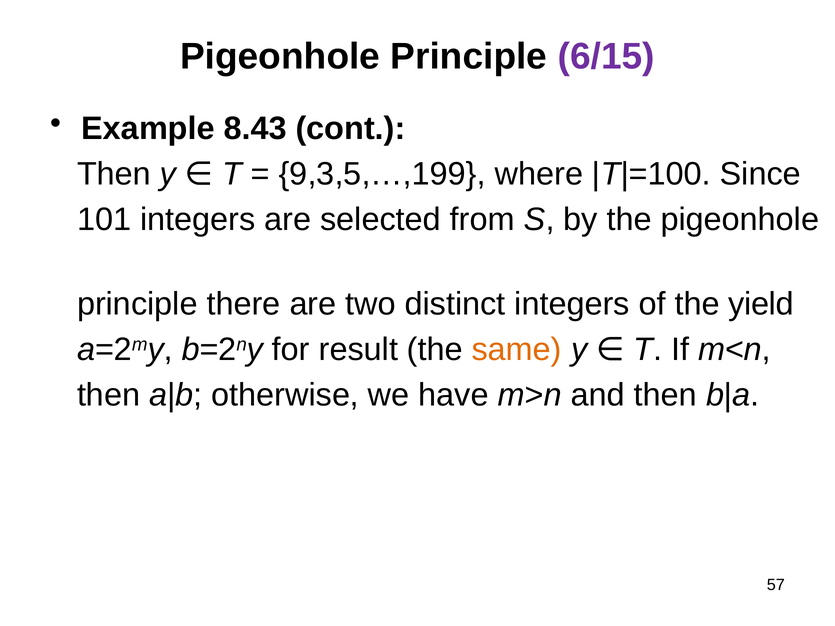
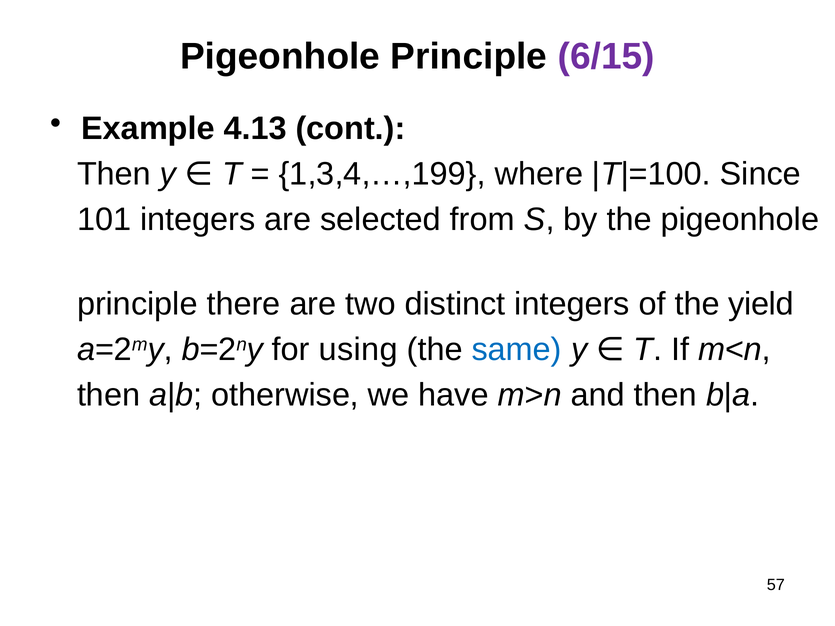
8.43: 8.43 -> 4.13
9,3,5,…,199: 9,3,5,…,199 -> 1,3,4,…,199
result: result -> using
same colour: orange -> blue
